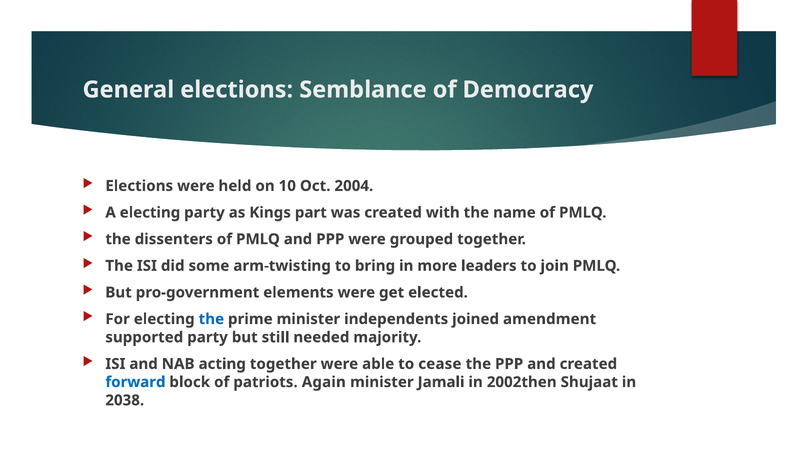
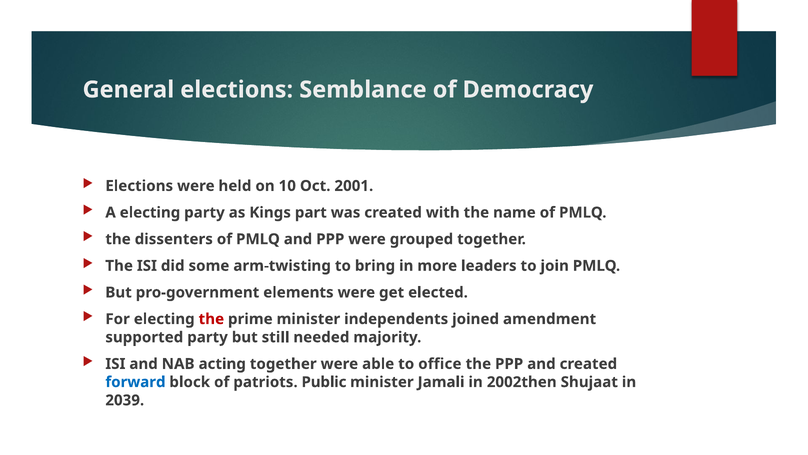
2004: 2004 -> 2001
the at (211, 319) colour: blue -> red
cease: cease -> office
Again: Again -> Public
2038: 2038 -> 2039
